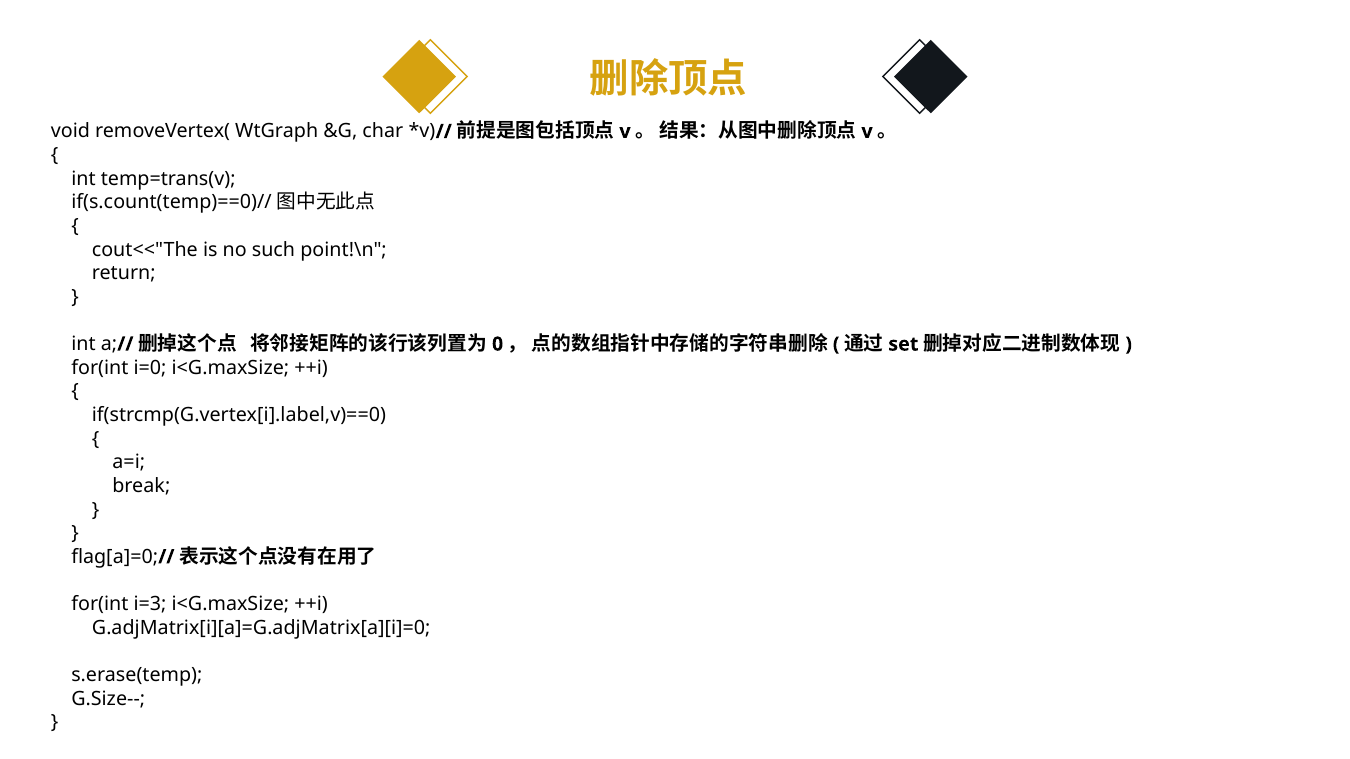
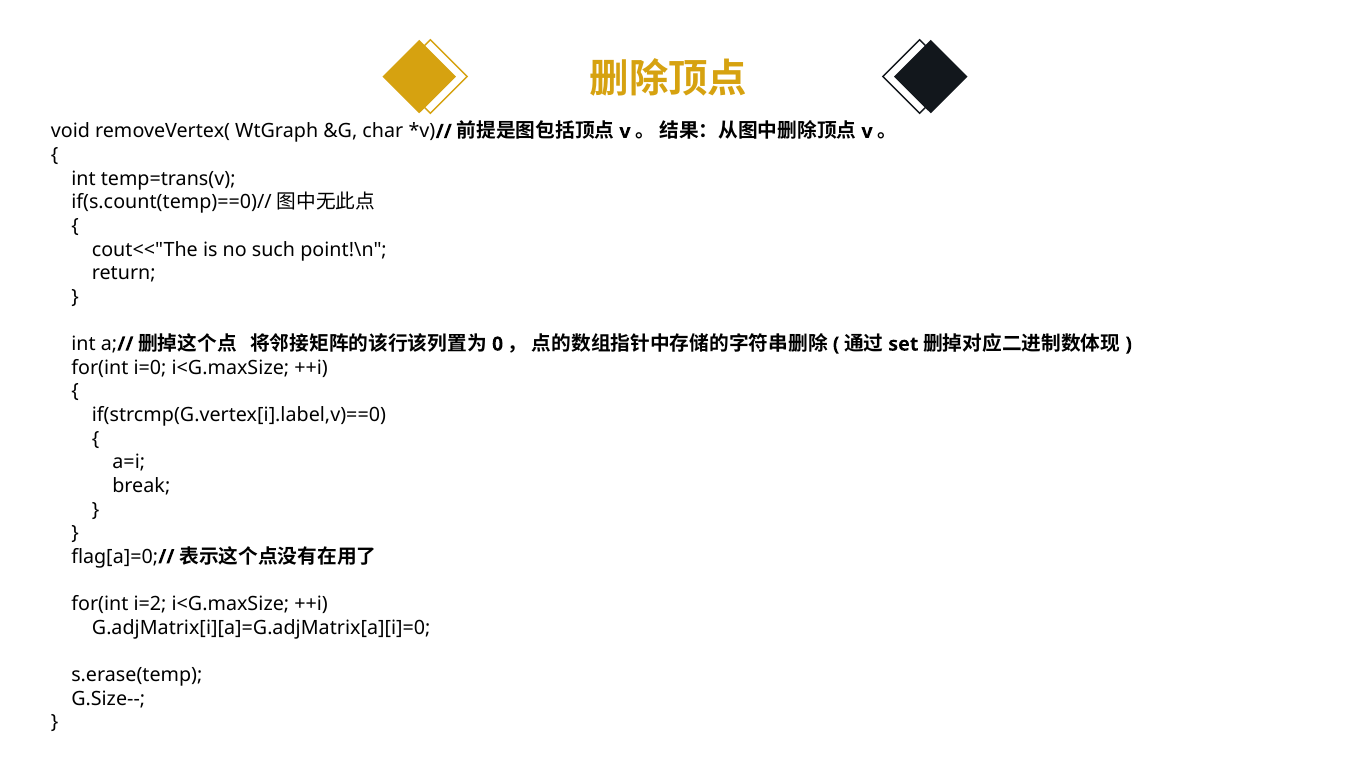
i=3: i=3 -> i=2
